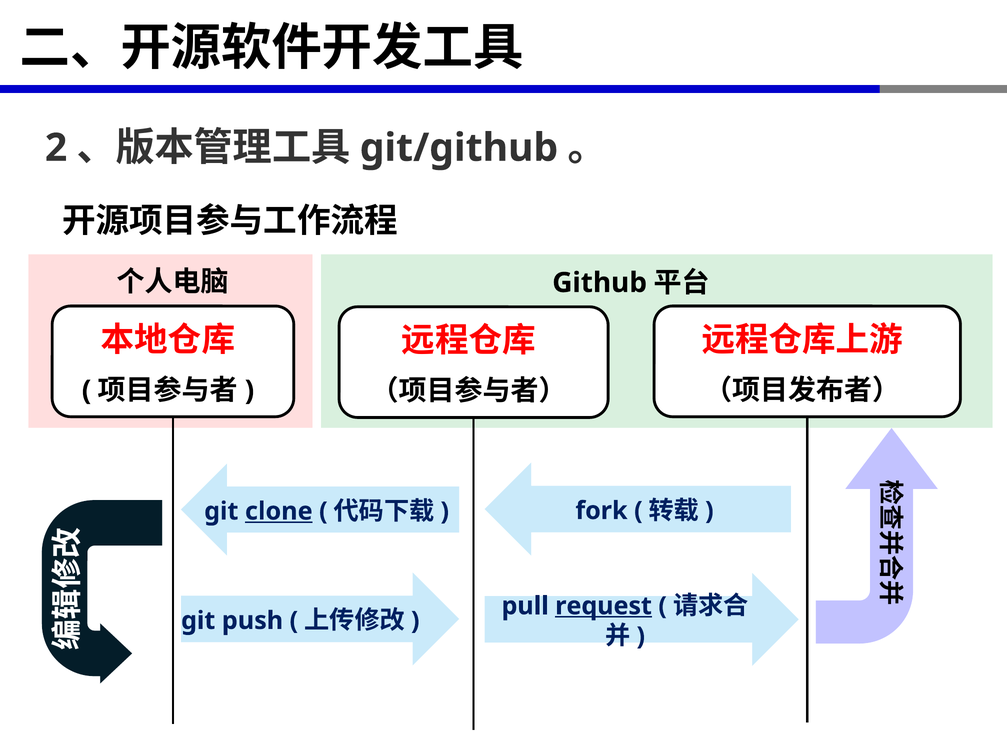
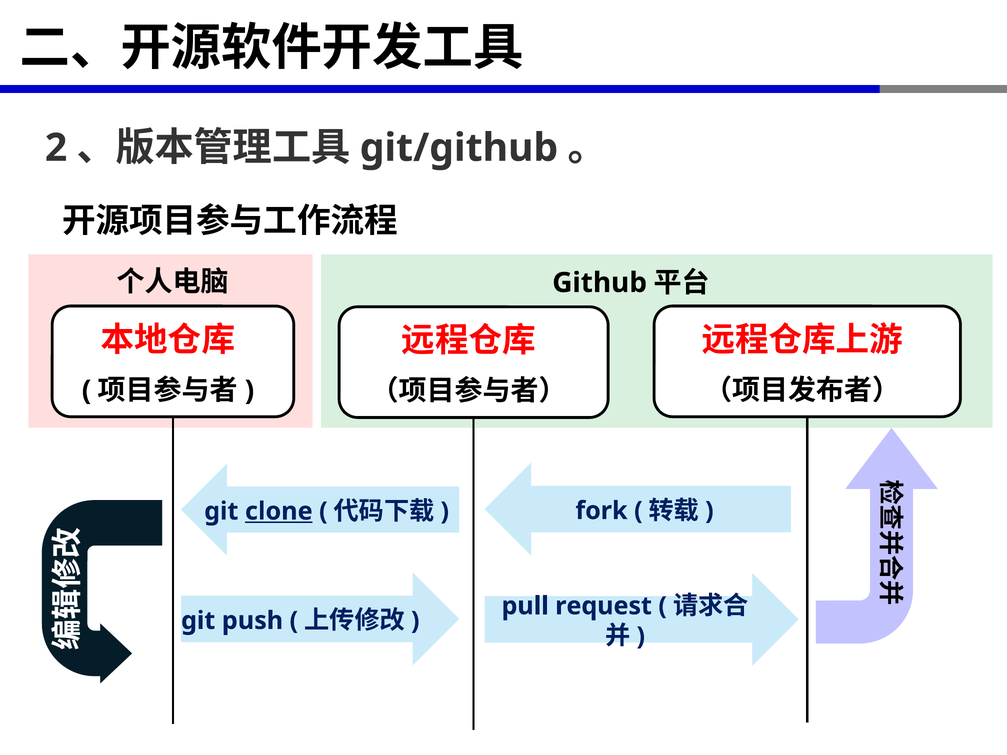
request underline: present -> none
